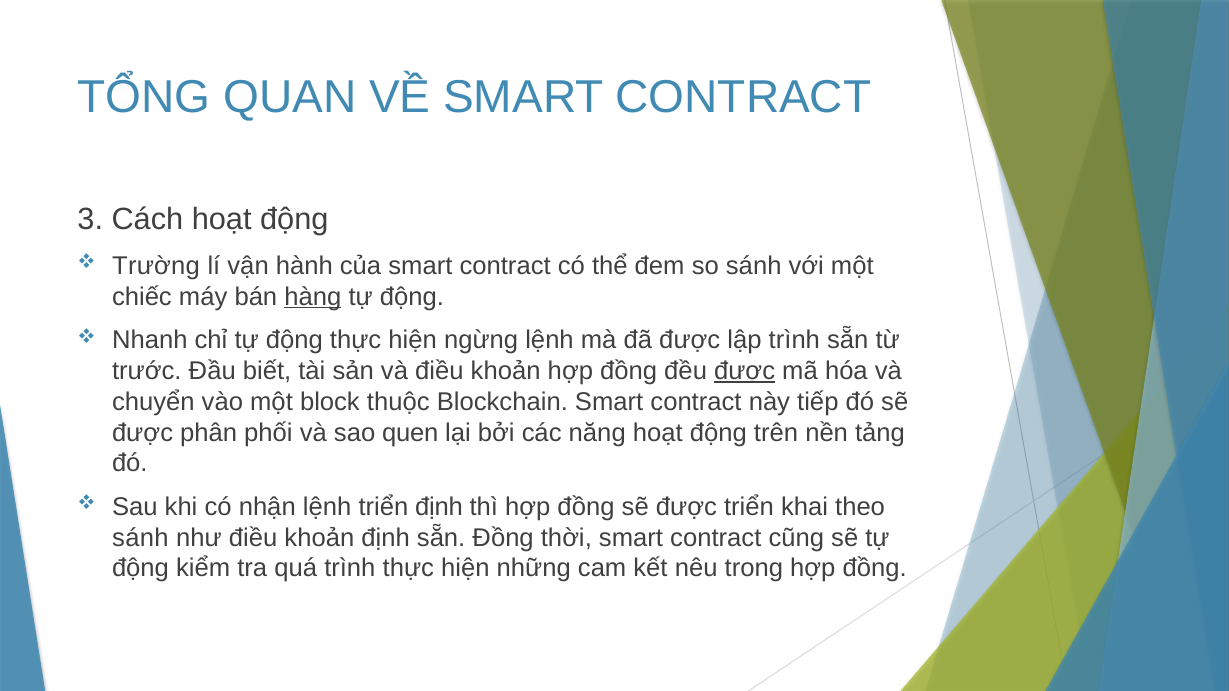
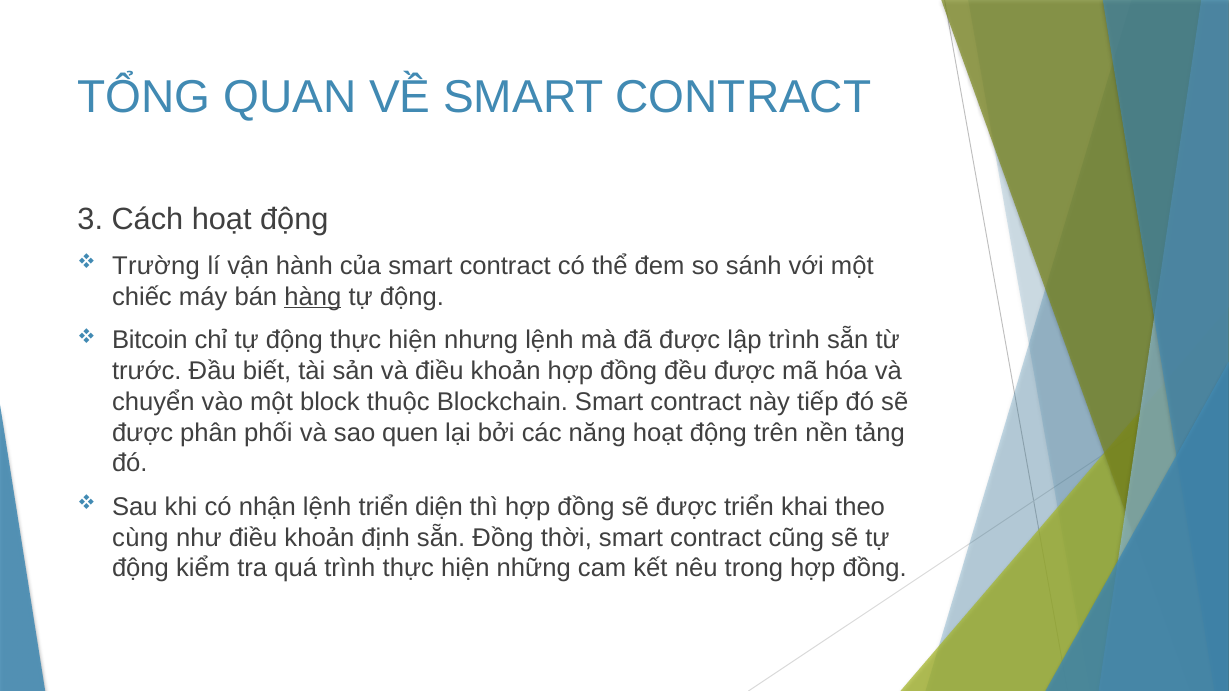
Nhanh: Nhanh -> Bitcoin
ngừng: ngừng -> nhưng
được at (745, 371) underline: present -> none
triển định: định -> diện
sánh at (140, 538): sánh -> cùng
